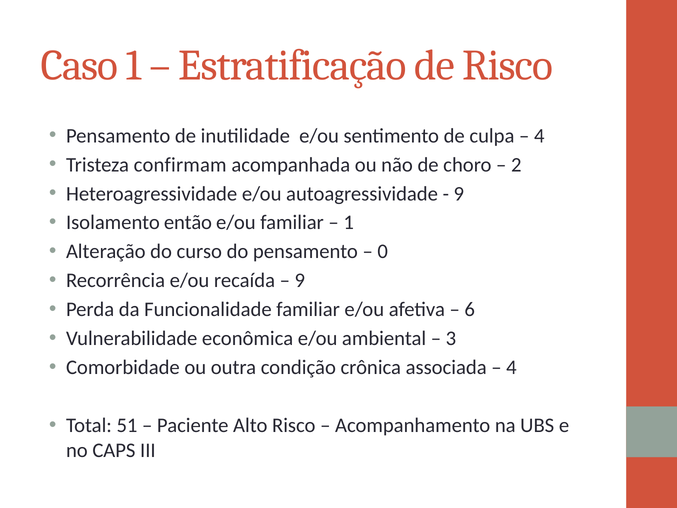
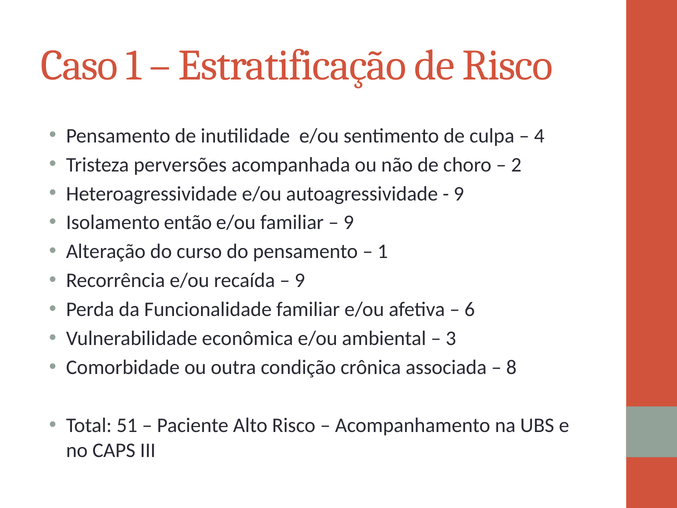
confirmam: confirmam -> perversões
1 at (349, 223): 1 -> 9
0 at (383, 252): 0 -> 1
4 at (511, 367): 4 -> 8
